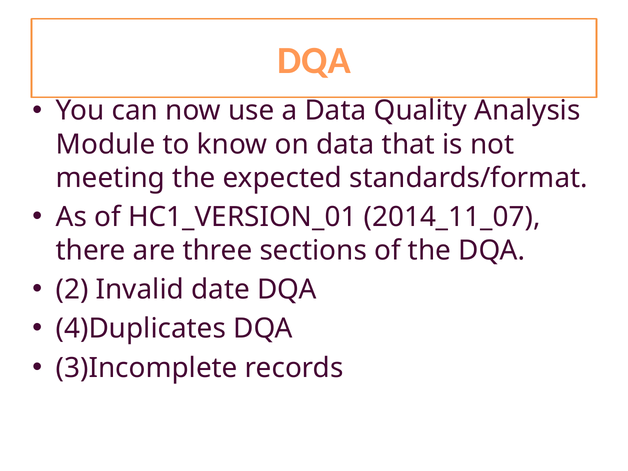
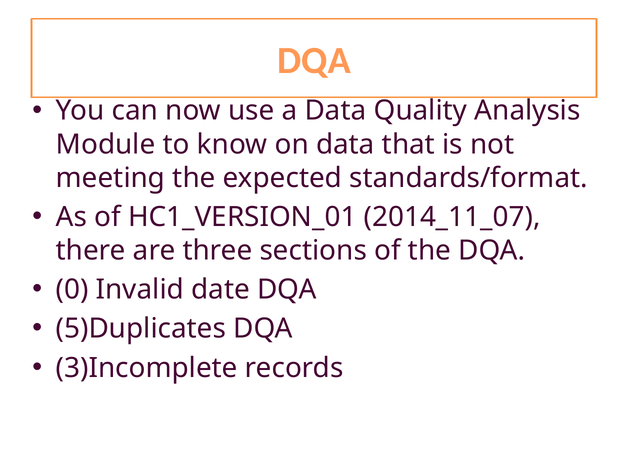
2: 2 -> 0
4)Duplicates: 4)Duplicates -> 5)Duplicates
